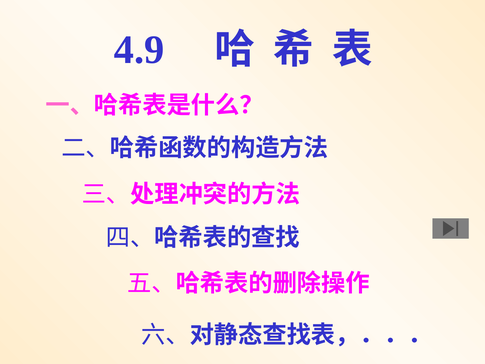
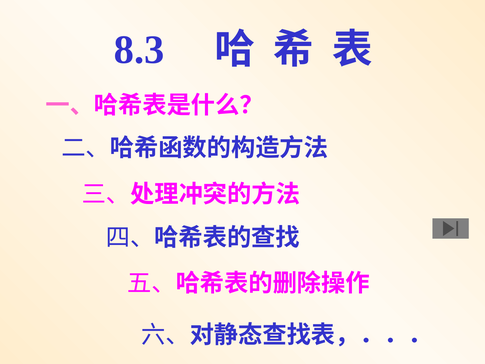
4.9: 4.9 -> 8.3
